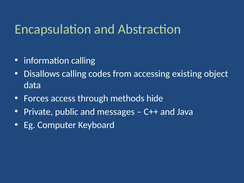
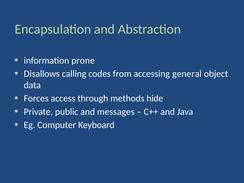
information calling: calling -> prone
existing: existing -> general
